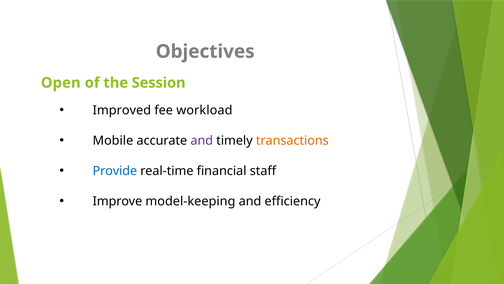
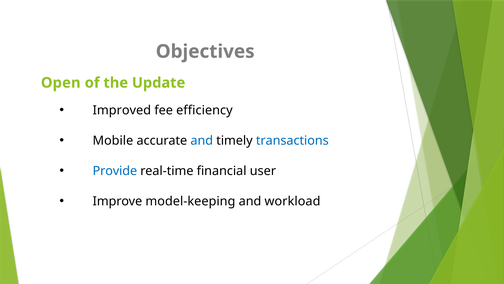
Session: Session -> Update
workload: workload -> efficiency
and at (202, 140) colour: purple -> blue
transactions colour: orange -> blue
staff: staff -> user
efficiency: efficiency -> workload
